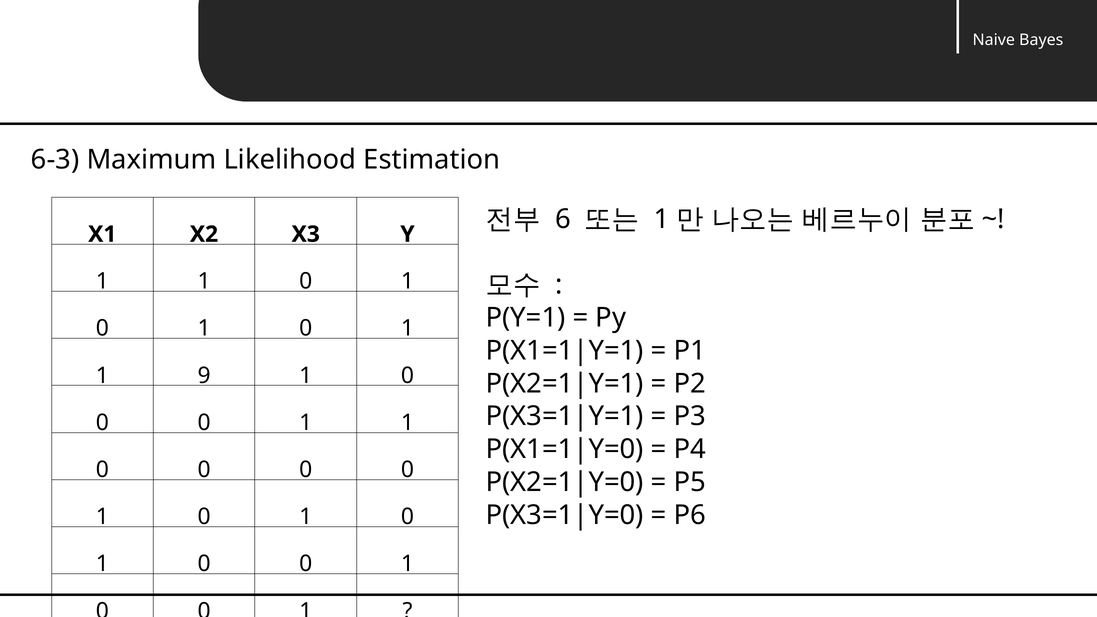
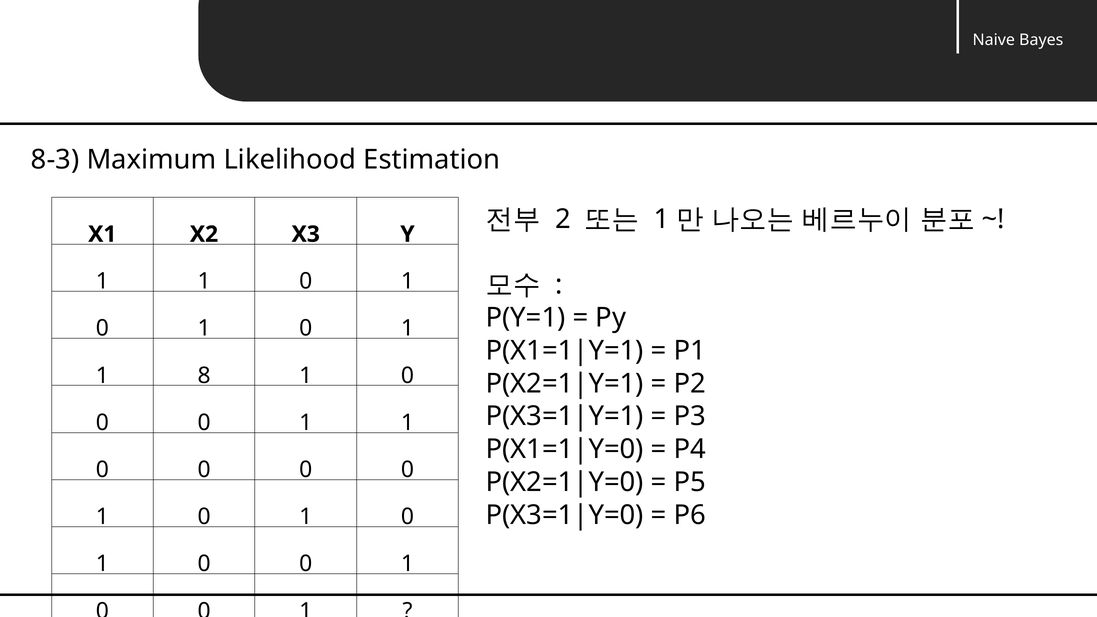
6-3: 6-3 -> 8-3
6: 6 -> 2
9: 9 -> 8
